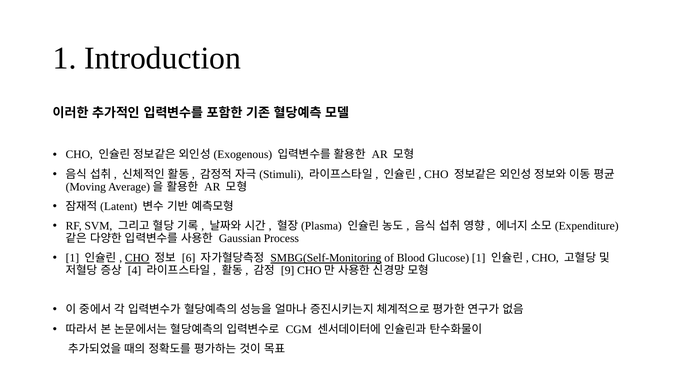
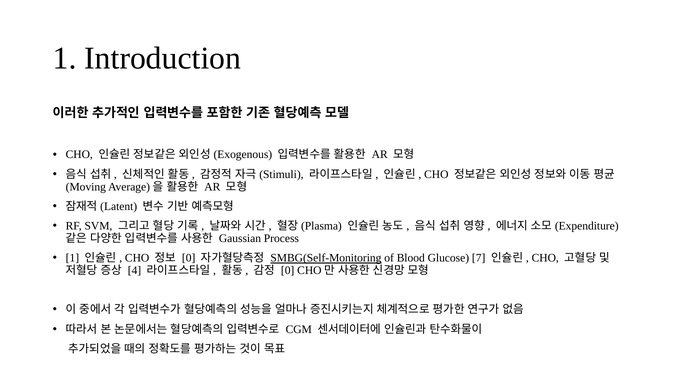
CHO at (137, 258) underline: present -> none
6 at (189, 258): 6 -> 0
Glucose 1: 1 -> 7
9 at (288, 271): 9 -> 0
